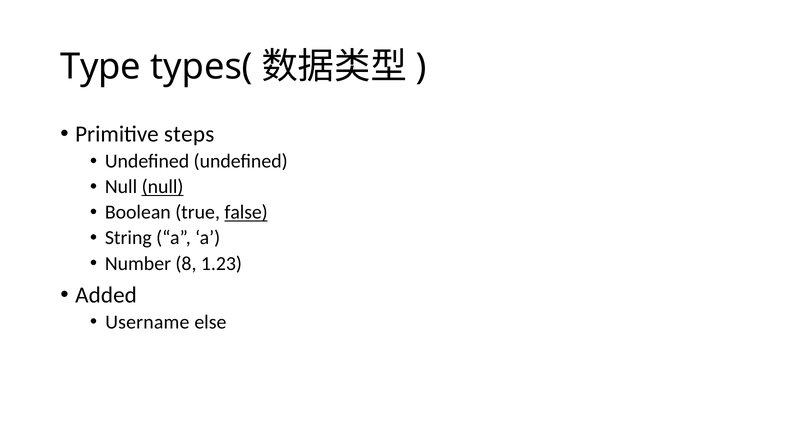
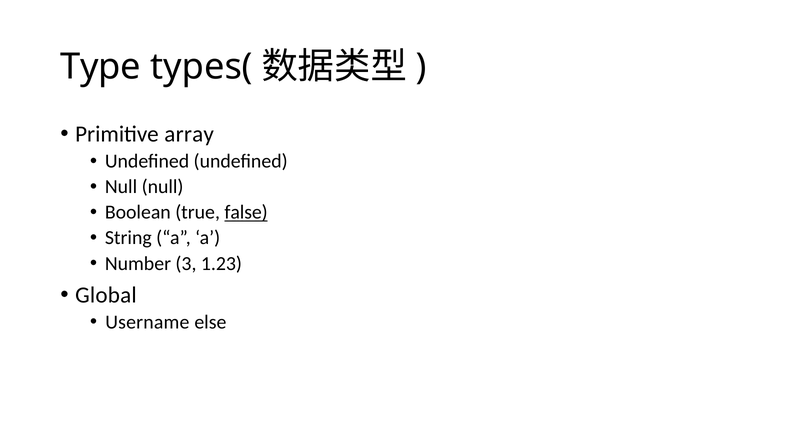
steps: steps -> array
null at (163, 187) underline: present -> none
8: 8 -> 3
Added: Added -> Global
